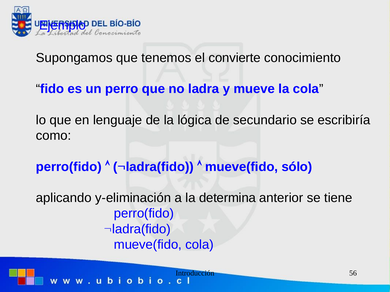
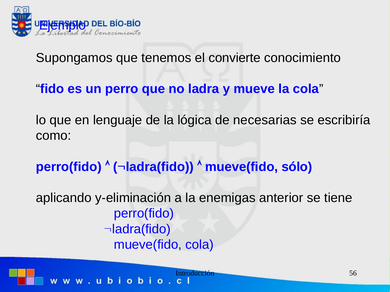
secundario: secundario -> necesarias
determina: determina -> enemigas
